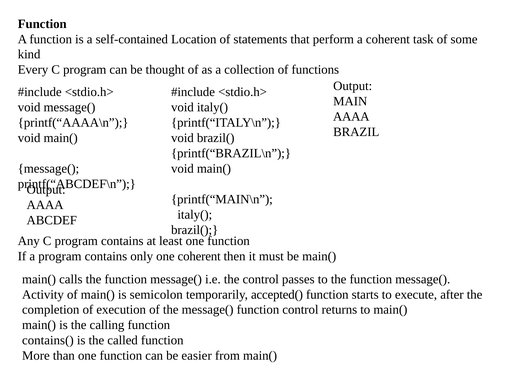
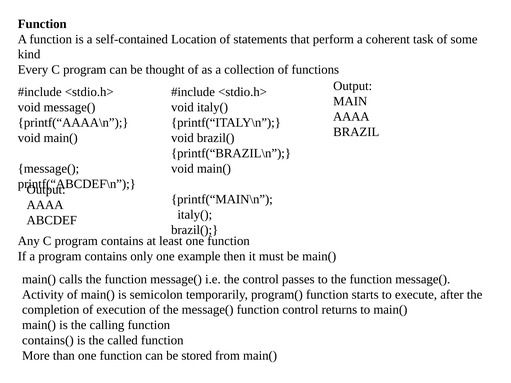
one coherent: coherent -> example
accepted(: accepted( -> program(
easier: easier -> stored
